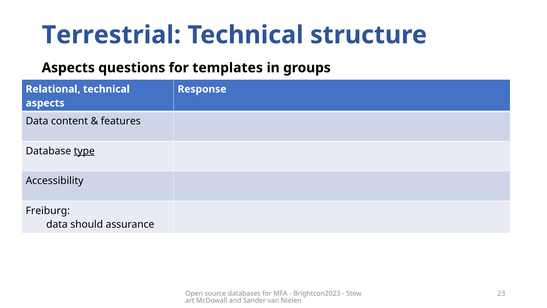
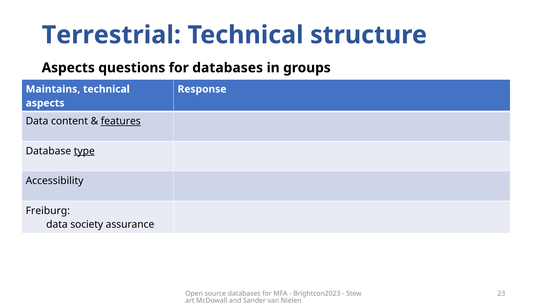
for templates: templates -> databases
Relational: Relational -> Maintains
features underline: none -> present
should: should -> society
